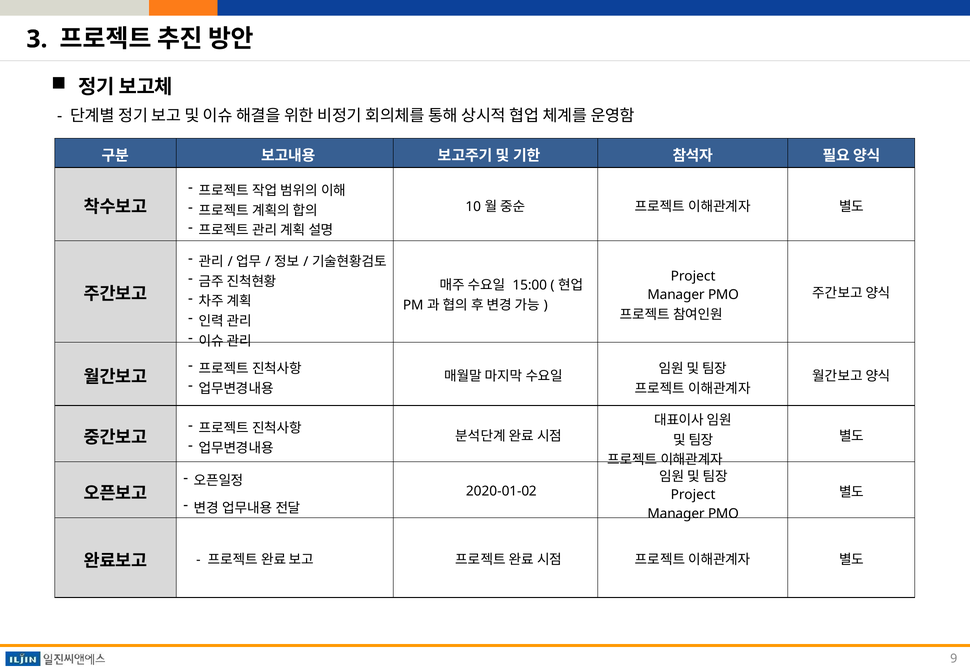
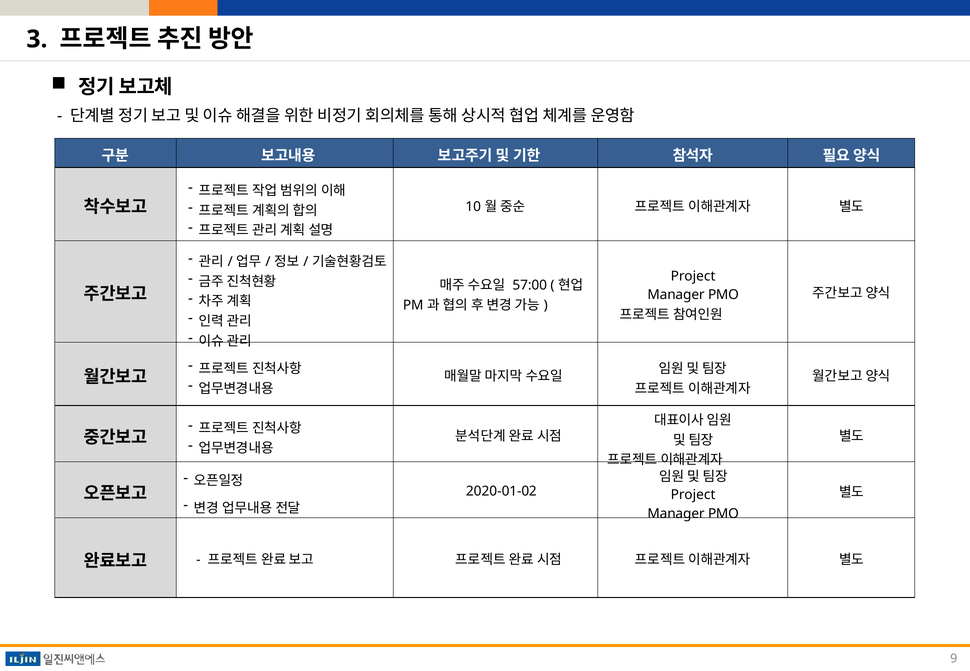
15:00: 15:00 -> 57:00
